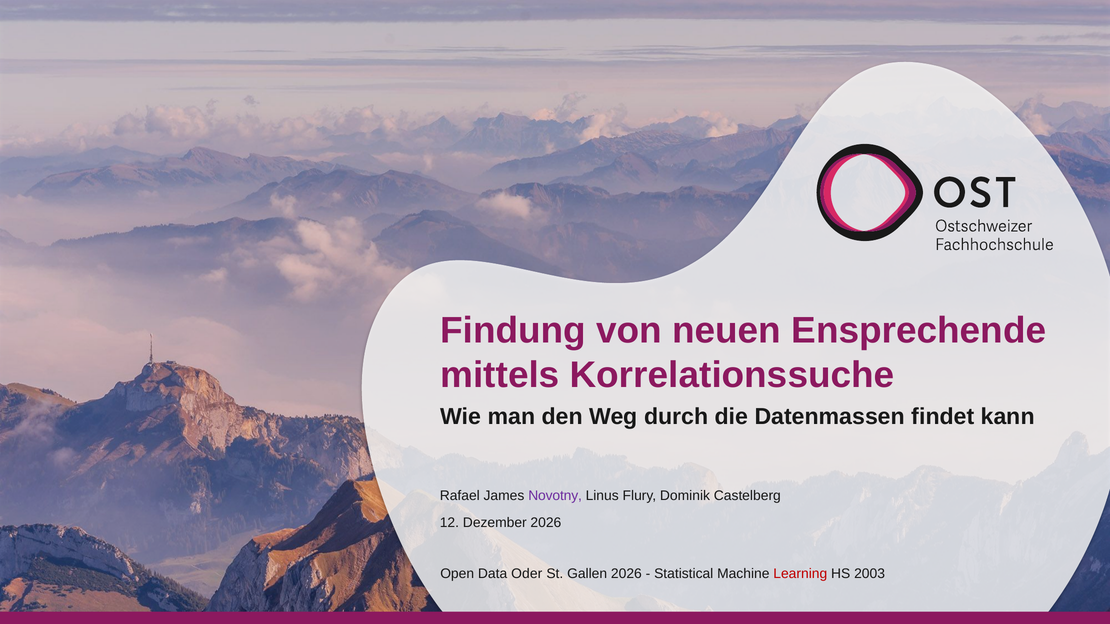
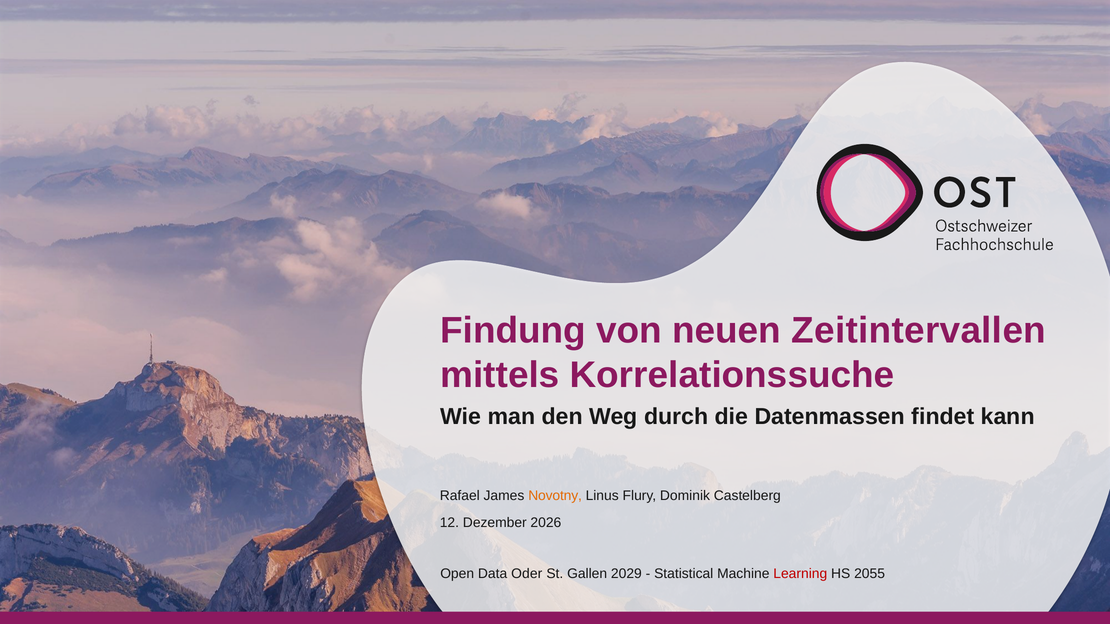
Ensprechende: Ensprechende -> Zeitintervallen
Novotny colour: purple -> orange
Gallen 2026: 2026 -> 2029
2003: 2003 -> 2055
